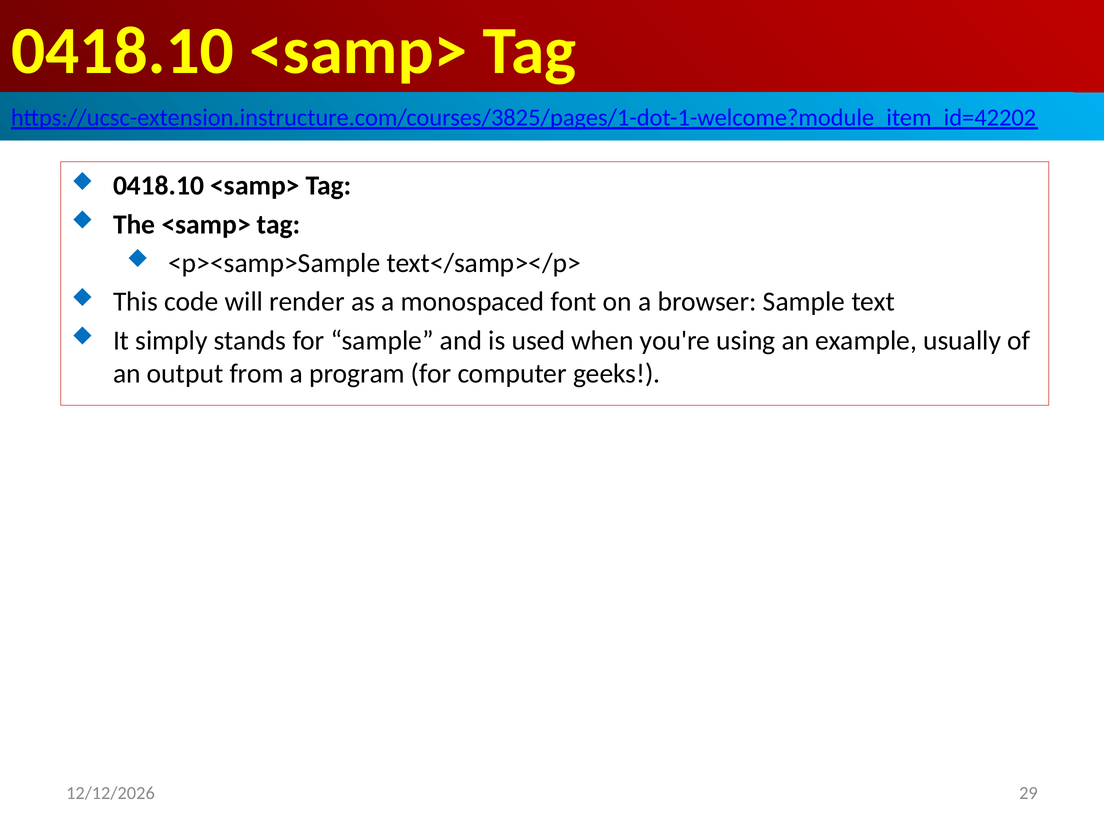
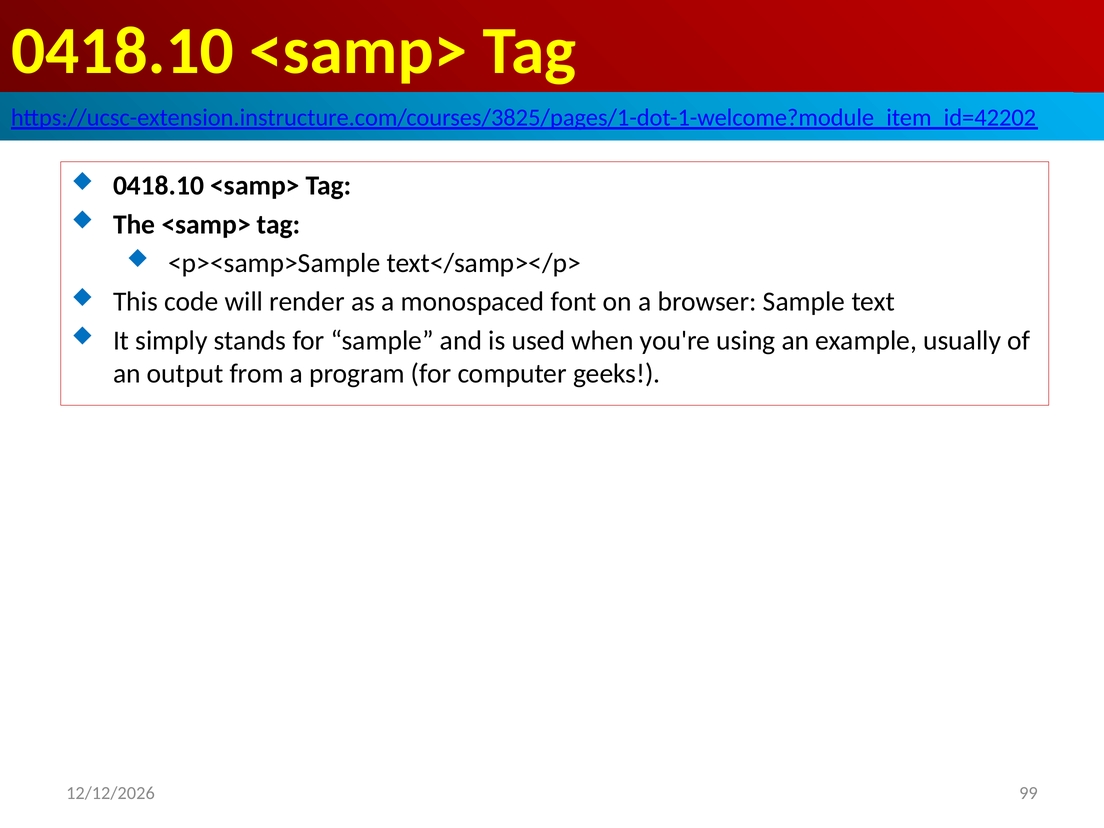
29: 29 -> 99
